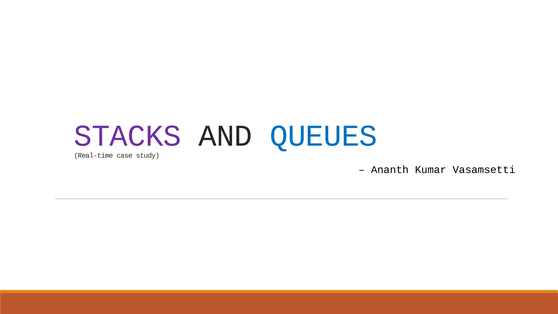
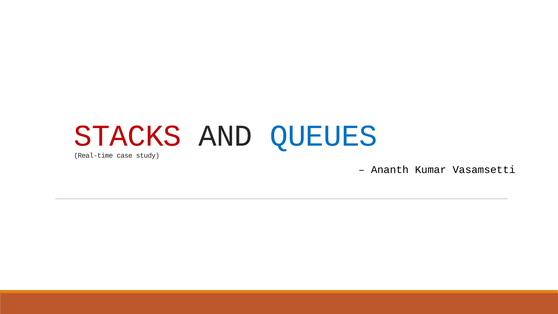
STACKS colour: purple -> red
